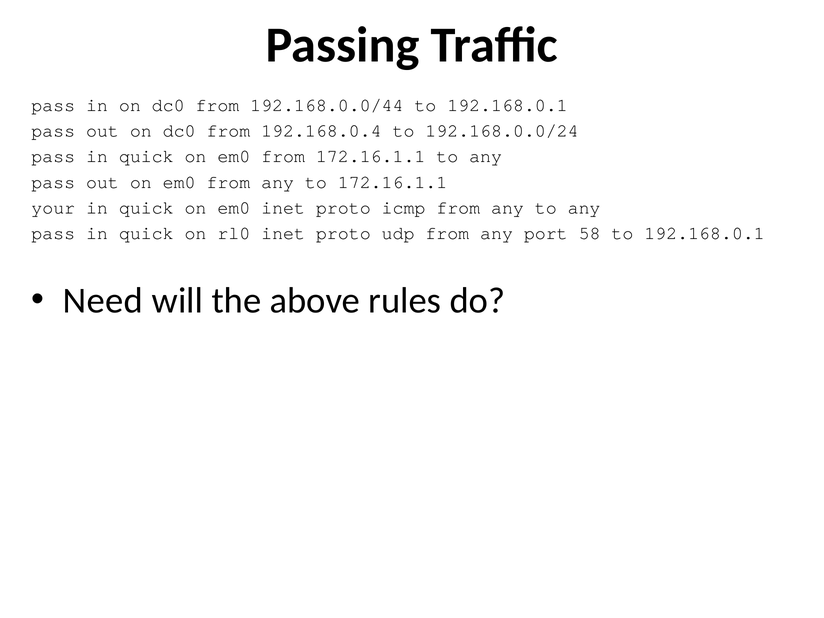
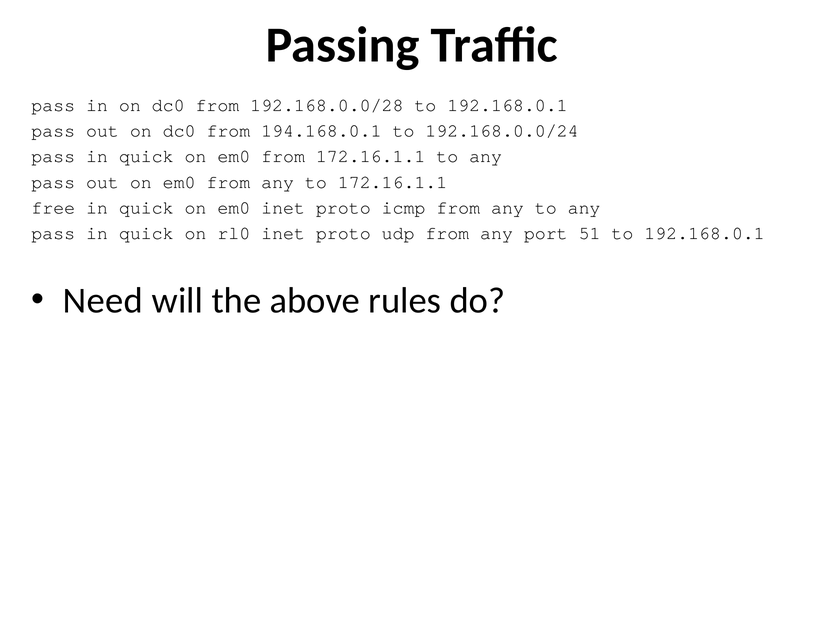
192.168.0.0/44: 192.168.0.0/44 -> 192.168.0.0/28
192.168.0.4: 192.168.0.4 -> 194.168.0.1
your: your -> free
58: 58 -> 51
